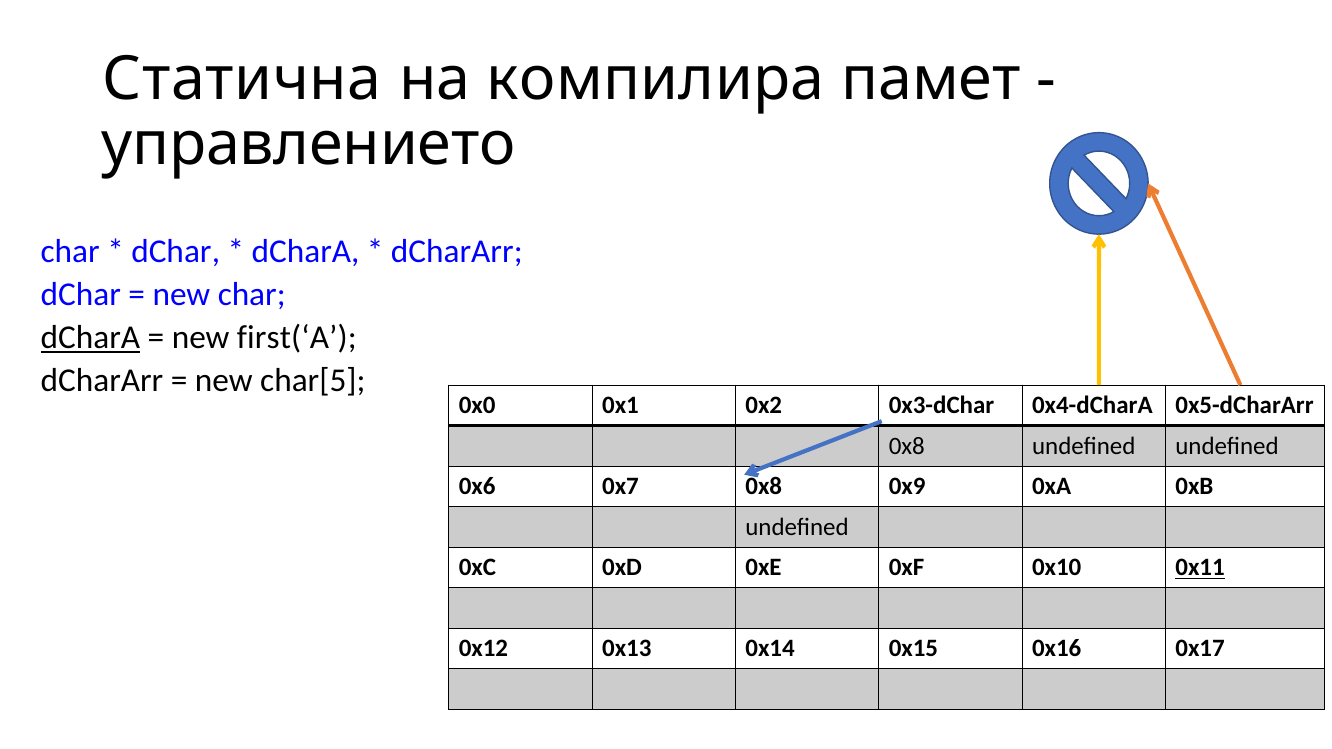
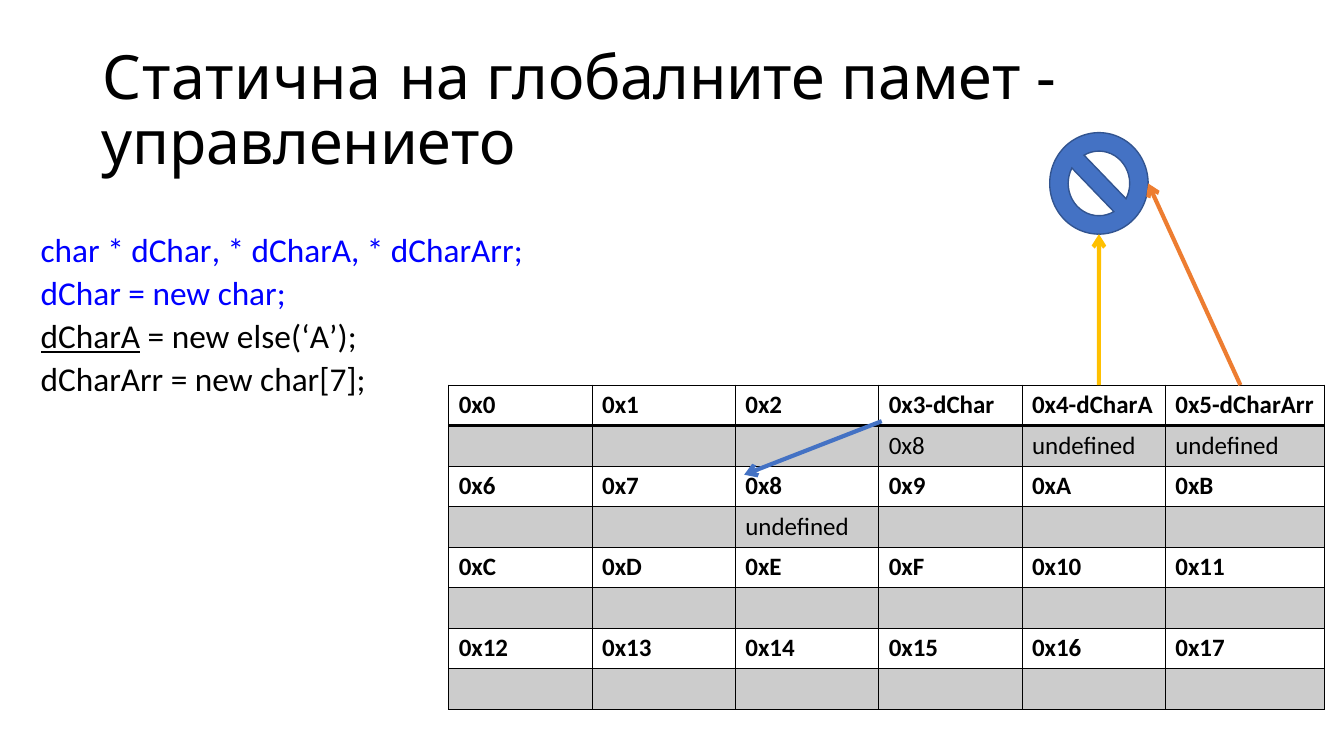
компилира: компилира -> глобалните
first(‘A: first(‘A -> else(‘A
char[5: char[5 -> char[7
0x11 underline: present -> none
